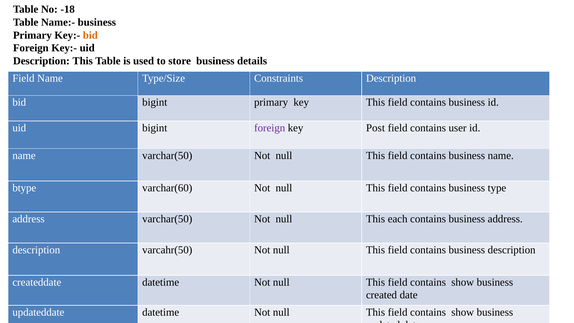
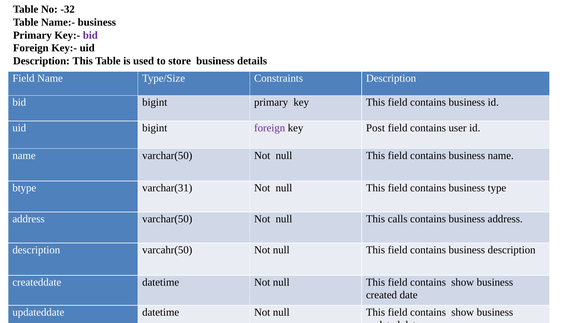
-18: -18 -> -32
bid at (90, 35) colour: orange -> purple
varchar(60: varchar(60 -> varchar(31
each: each -> calls
